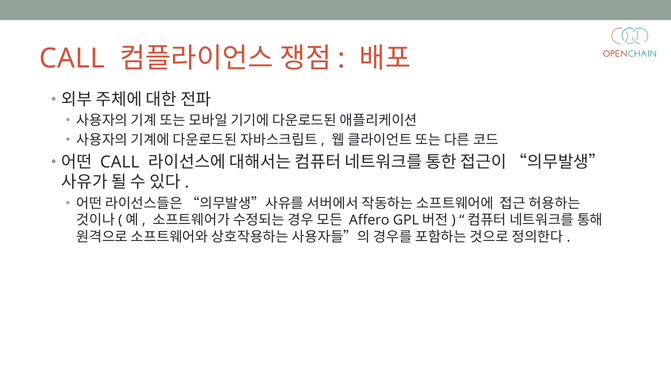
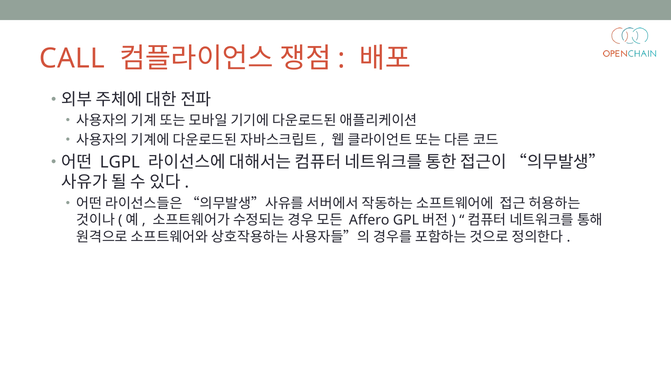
CALL at (120, 163): CALL -> LGPL
